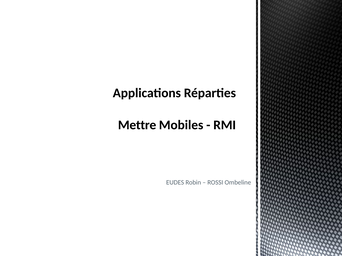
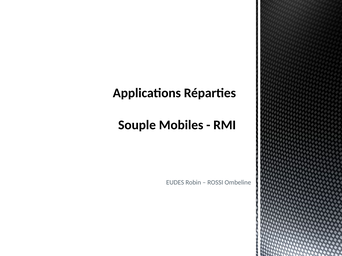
Mettre: Mettre -> Souple
